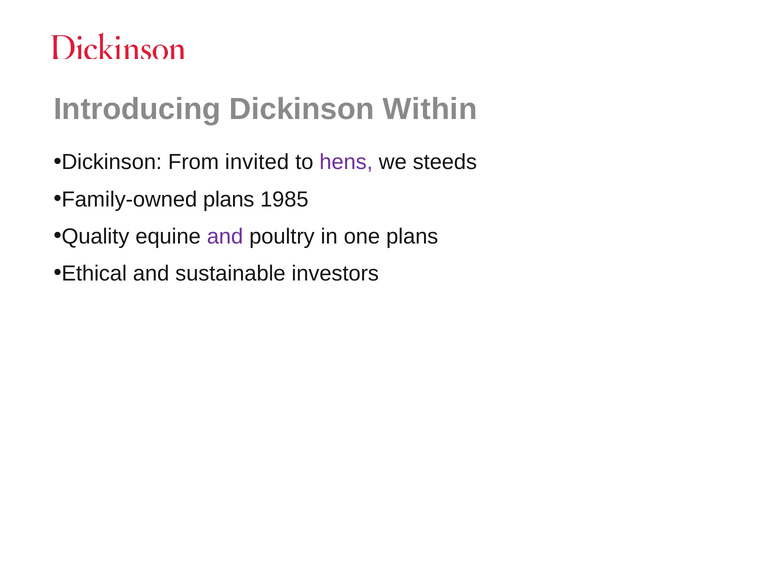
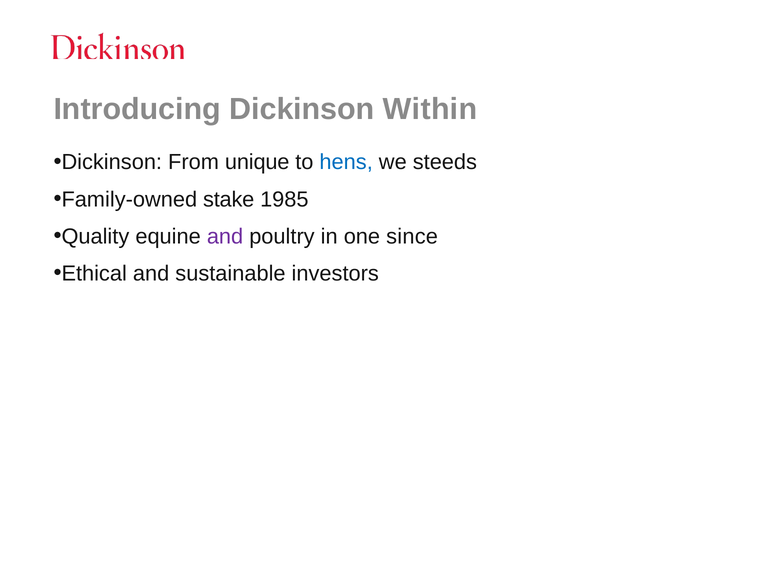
invited: invited -> unique
hens colour: purple -> blue
Family-owned plans: plans -> stake
one plans: plans -> since
